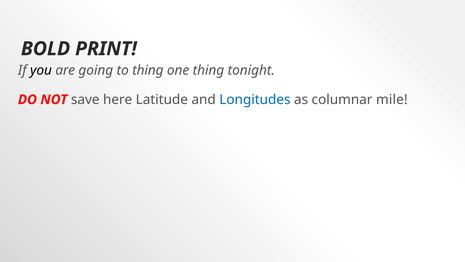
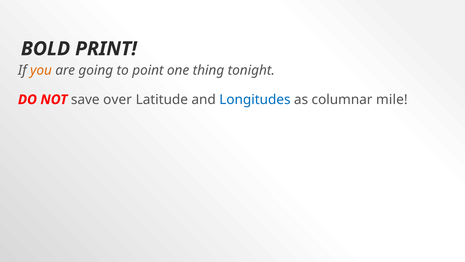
you colour: black -> orange
to thing: thing -> point
here: here -> over
